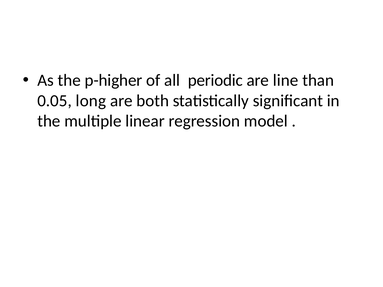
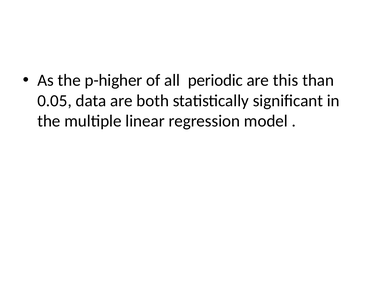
line: line -> this
long: long -> data
